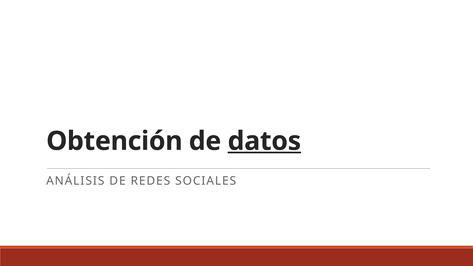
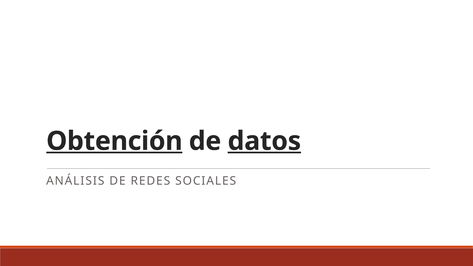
Obtención underline: none -> present
